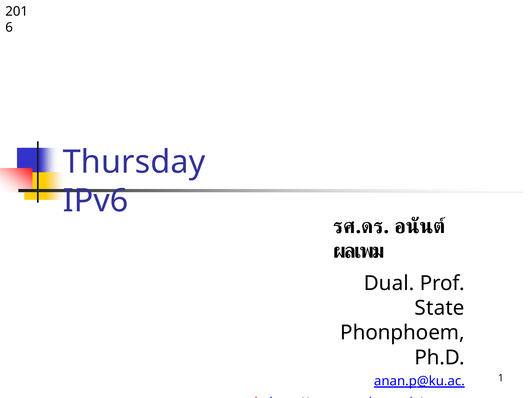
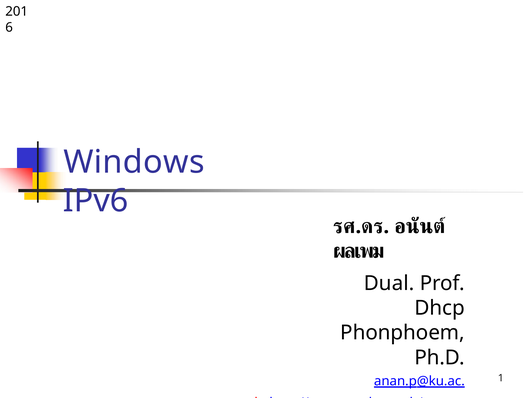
Thursday: Thursday -> Windows
State: State -> Dhcp
